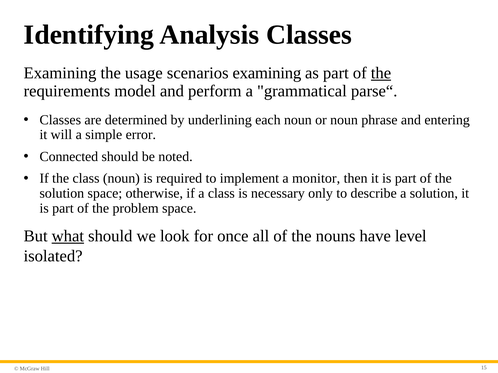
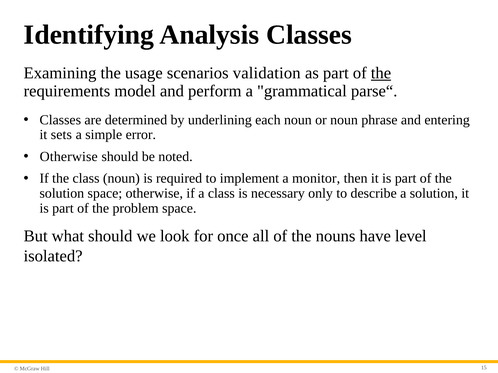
scenarios examining: examining -> validation
will: will -> sets
Connected at (69, 157): Connected -> Otherwise
what underline: present -> none
